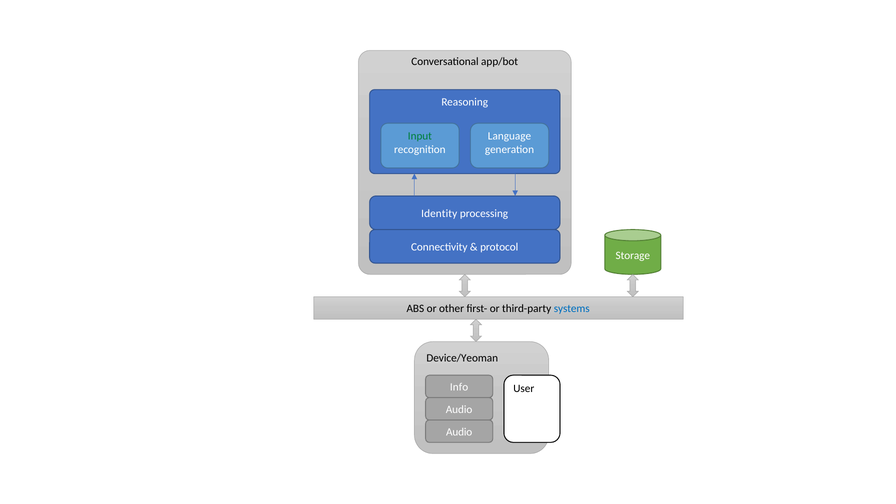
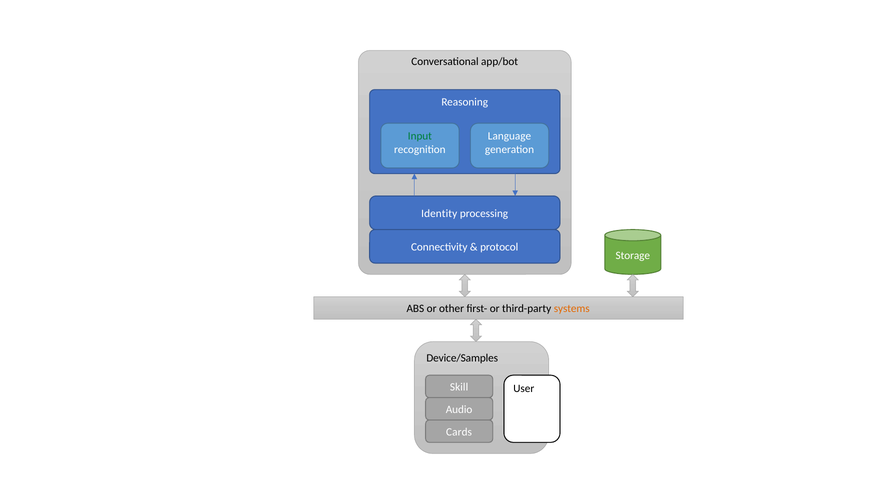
systems colour: blue -> orange
Device/Yeoman: Device/Yeoman -> Device/Samples
Info: Info -> Skill
Audio at (459, 432): Audio -> Cards
